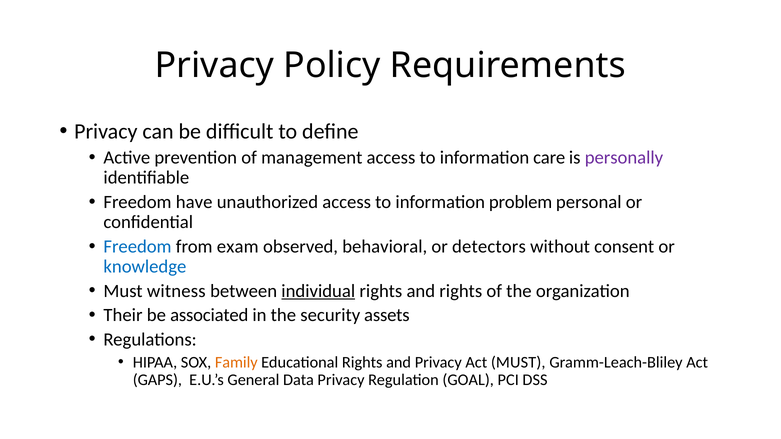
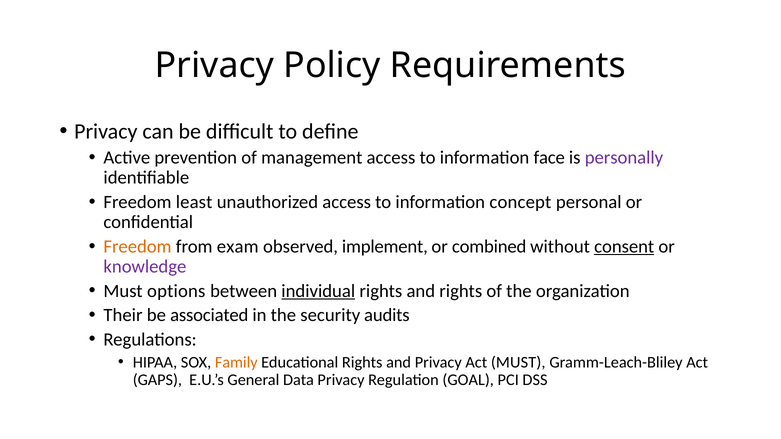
care: care -> face
have: have -> least
problem: problem -> concept
Freedom at (138, 247) colour: blue -> orange
behavioral: behavioral -> implement
detectors: detectors -> combined
consent underline: none -> present
knowledge colour: blue -> purple
witness: witness -> options
assets: assets -> audits
